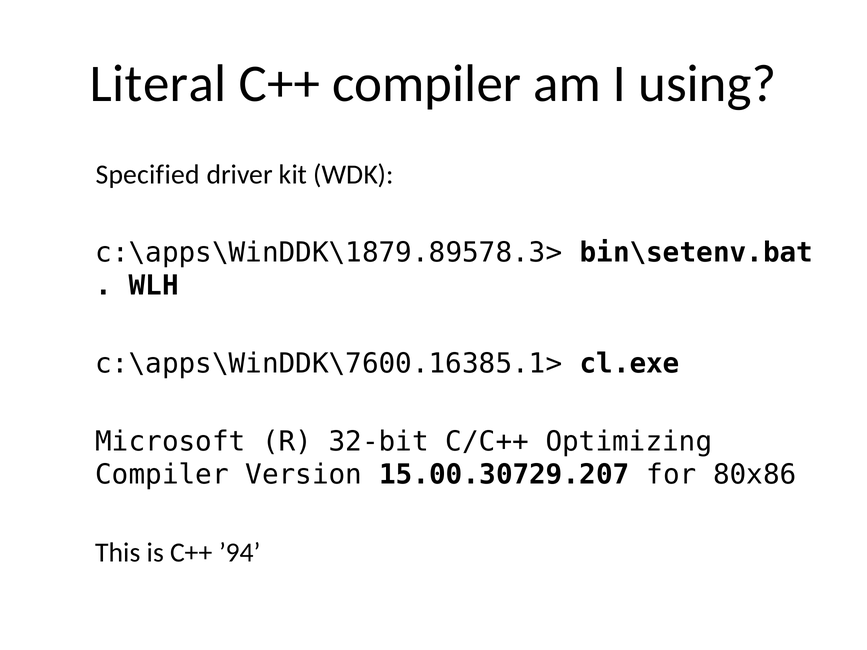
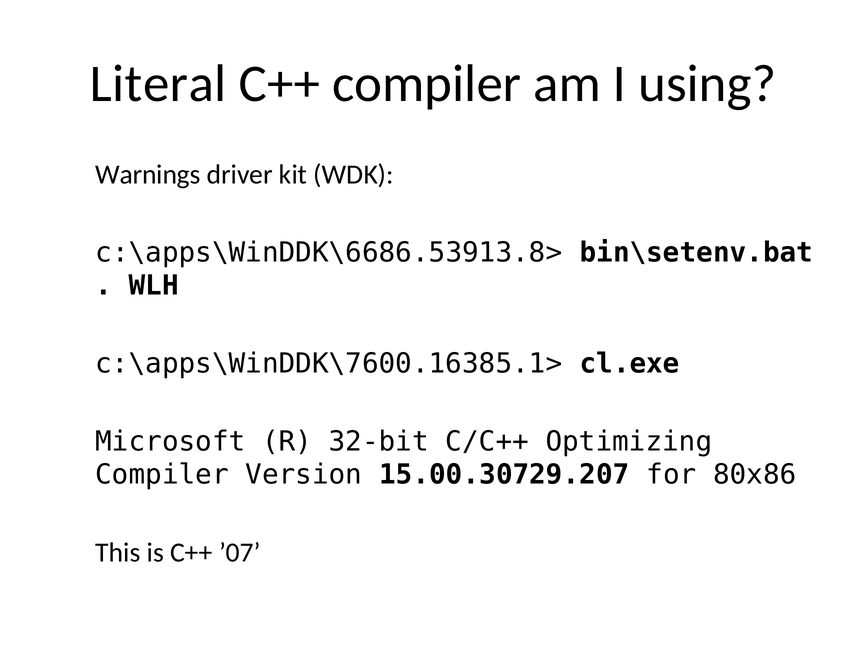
Specified: Specified -> Warnings
c:\apps\WinDDK\1879.89578.3>: c:\apps\WinDDK\1879.89578.3> -> c:\apps\WinDDK\6686.53913.8>
’94: ’94 -> ’07
